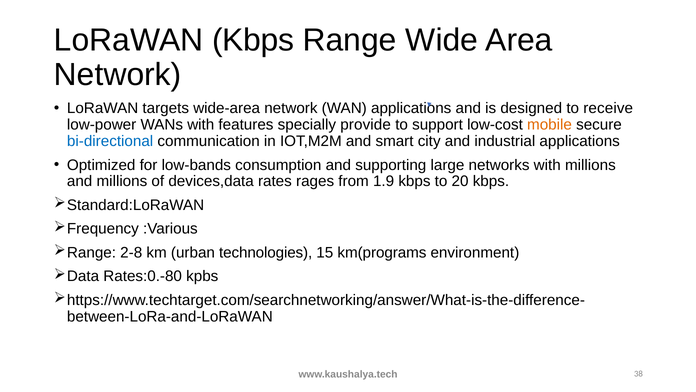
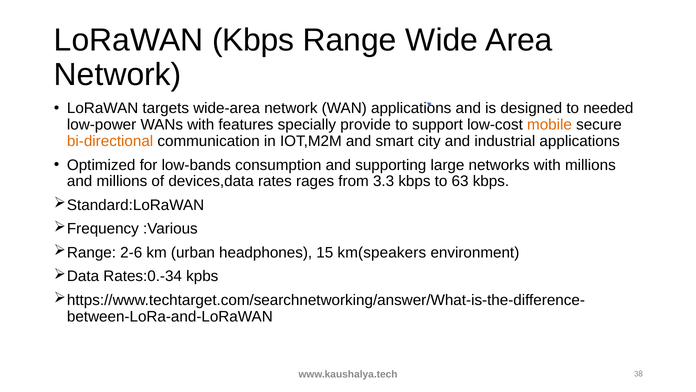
receive: receive -> needed
bi-directional colour: blue -> orange
1.9: 1.9 -> 3.3
20: 20 -> 63
2-8: 2-8 -> 2-6
technologies: technologies -> headphones
km(programs: km(programs -> km(speakers
Rates:0.-80: Rates:0.-80 -> Rates:0.-34
